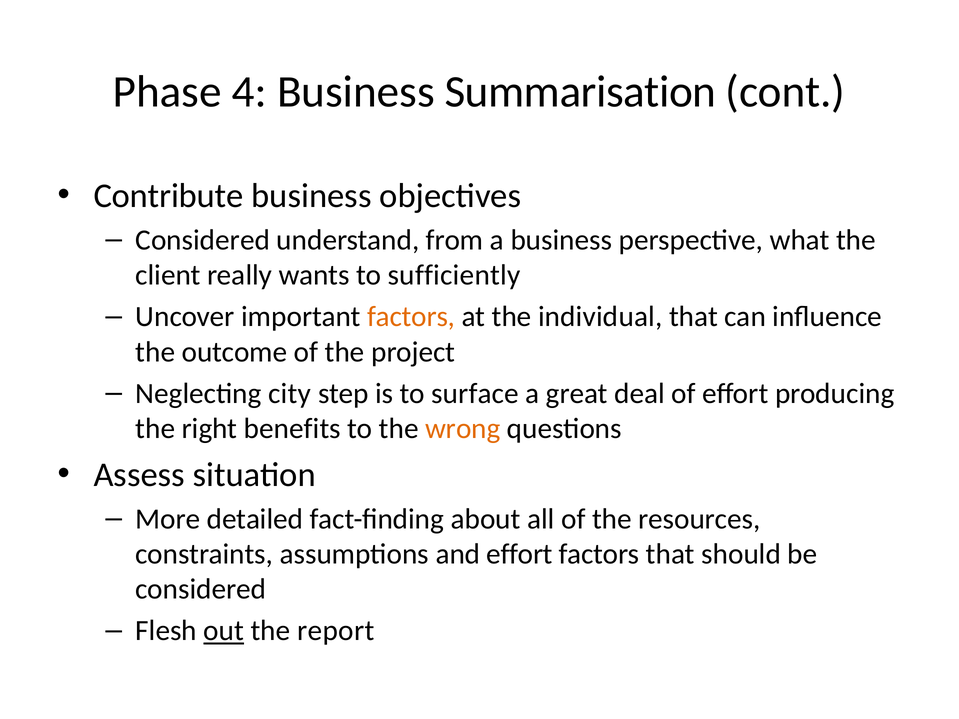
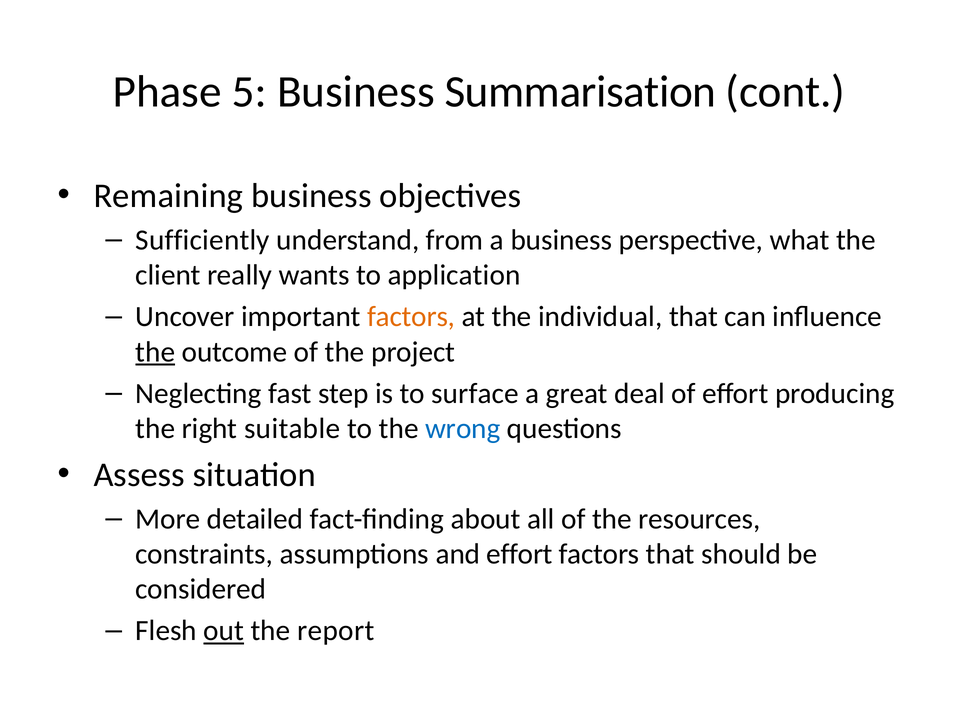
4: 4 -> 5
Contribute: Contribute -> Remaining
Considered at (203, 240): Considered -> Sufficiently
sufficiently: sufficiently -> application
the at (155, 352) underline: none -> present
city: city -> fast
benefits: benefits -> suitable
wrong colour: orange -> blue
